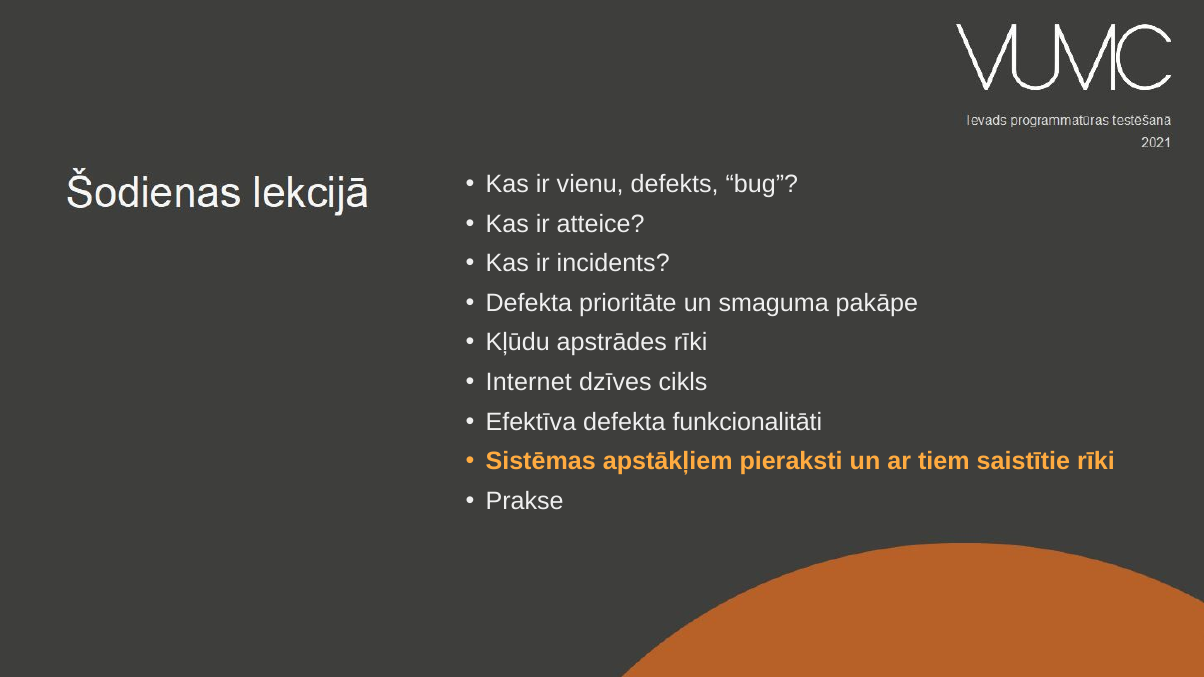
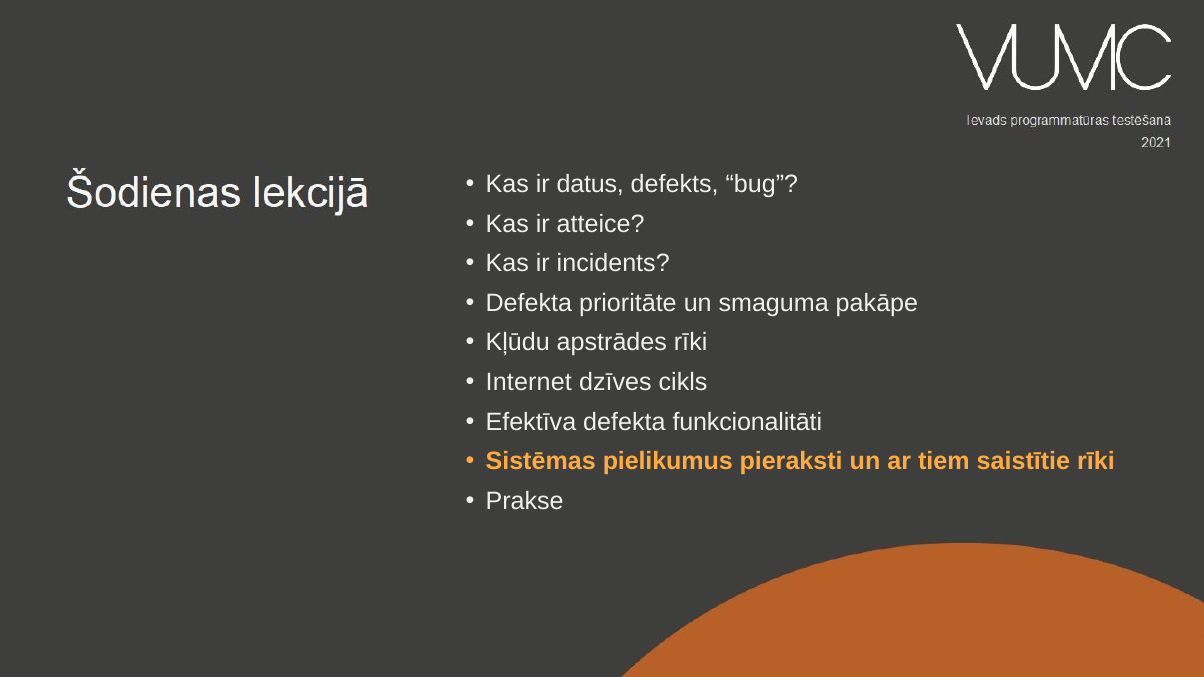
vienu: vienu -> datus
apstākļiem: apstākļiem -> pielikumus
